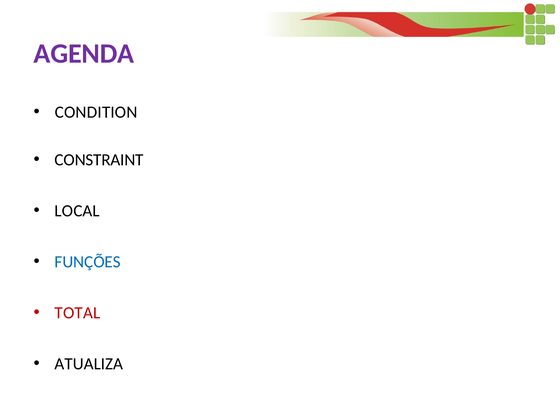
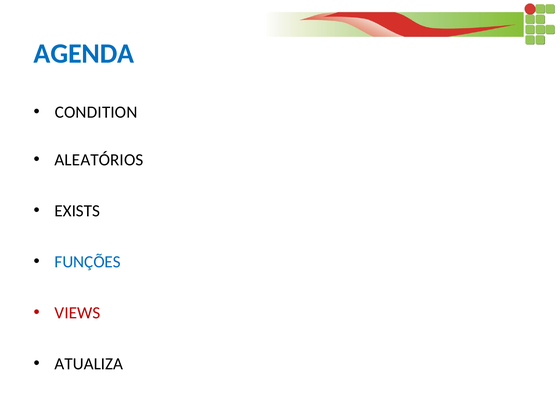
AGENDA colour: purple -> blue
CONSTRAINT: CONSTRAINT -> ALEATÓRIOS
LOCAL: LOCAL -> EXISTS
TOTAL: TOTAL -> VIEWS
